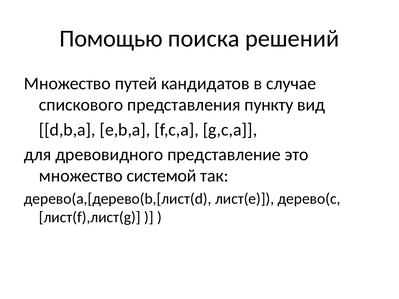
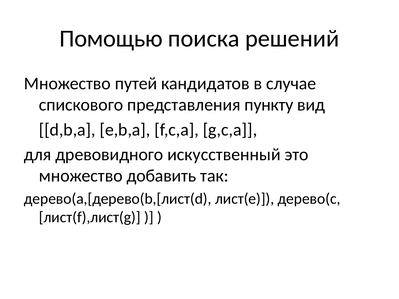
представление: представление -> искусственный
системой: системой -> добавить
